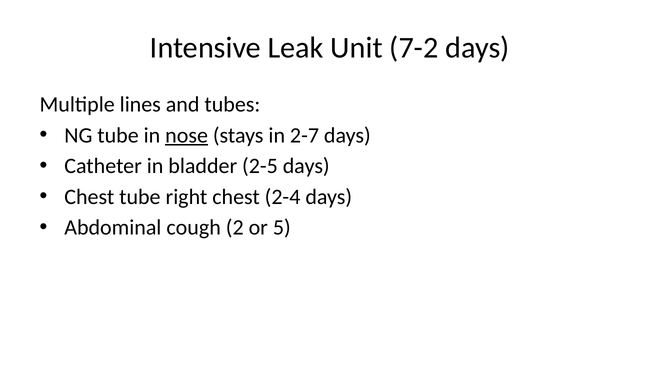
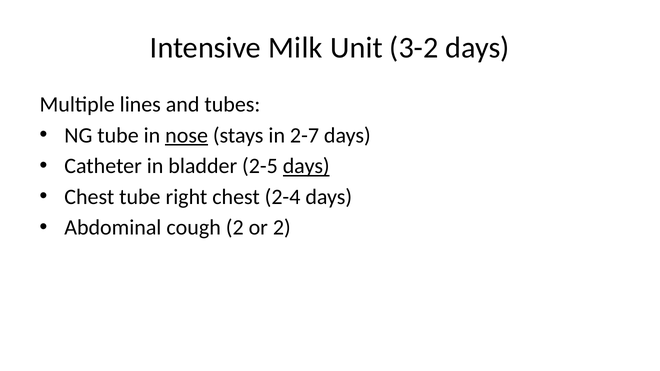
Leak: Leak -> Milk
7-2: 7-2 -> 3-2
days at (306, 166) underline: none -> present
or 5: 5 -> 2
